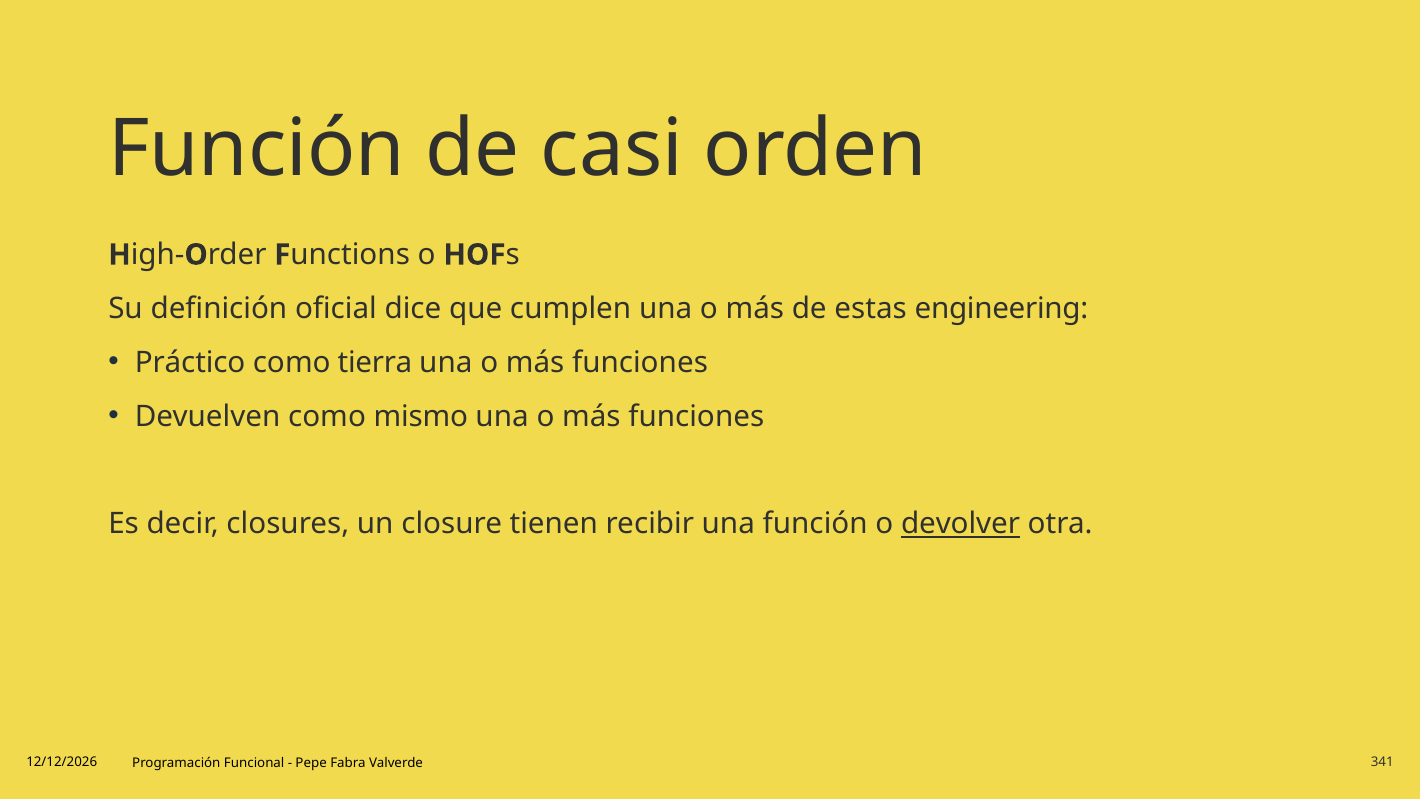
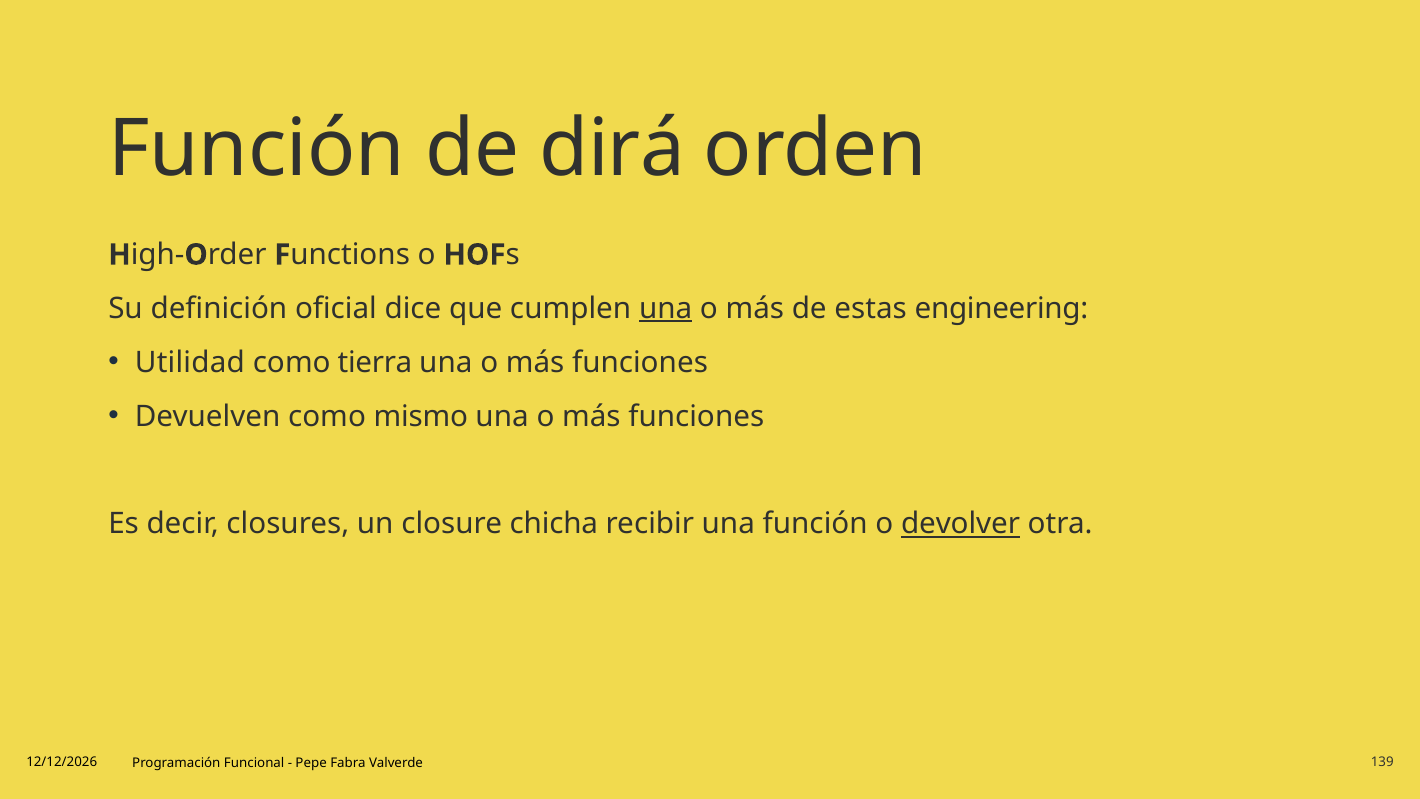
casi: casi -> dirá
una at (666, 309) underline: none -> present
Práctico: Práctico -> Utilidad
tienen: tienen -> chicha
341: 341 -> 139
